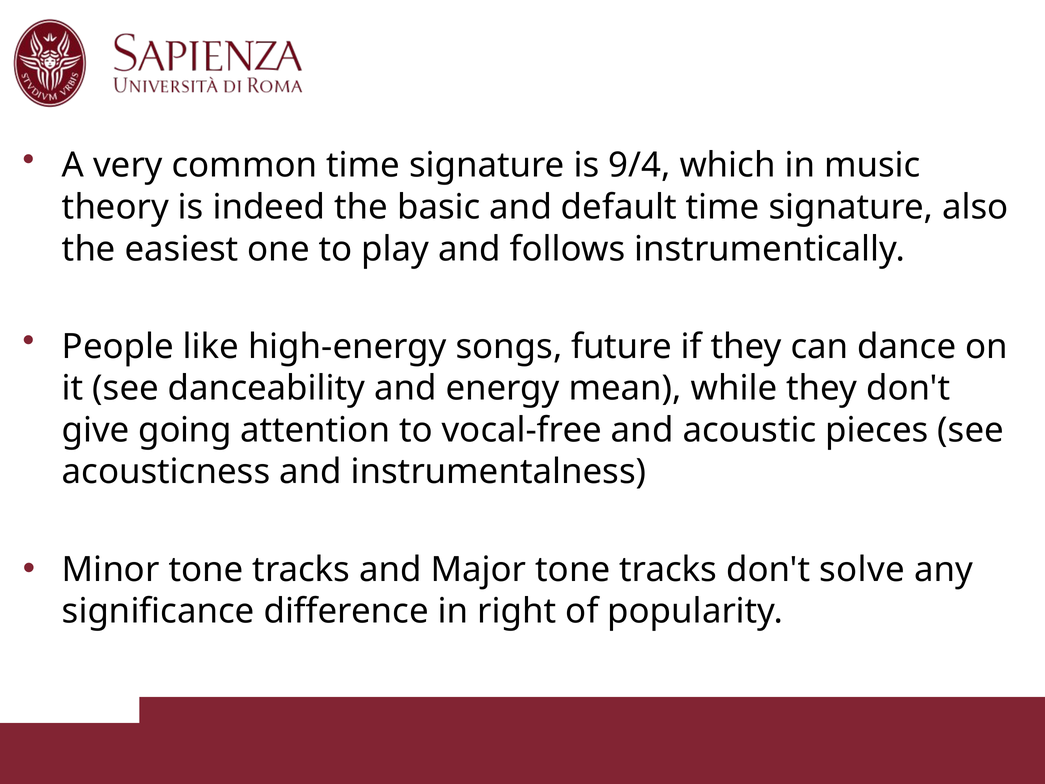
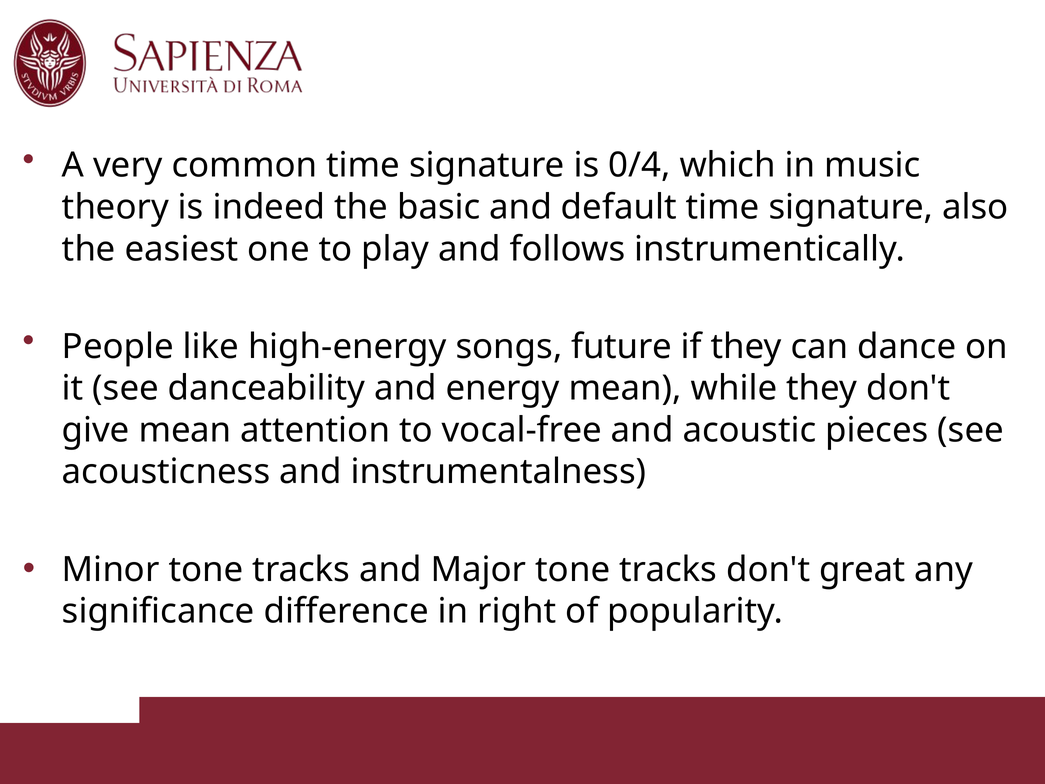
9/4: 9/4 -> 0/4
give going: going -> mean
solve: solve -> great
